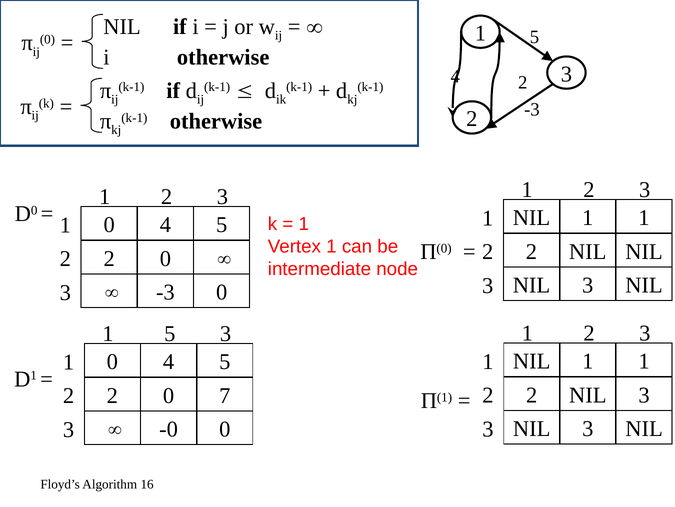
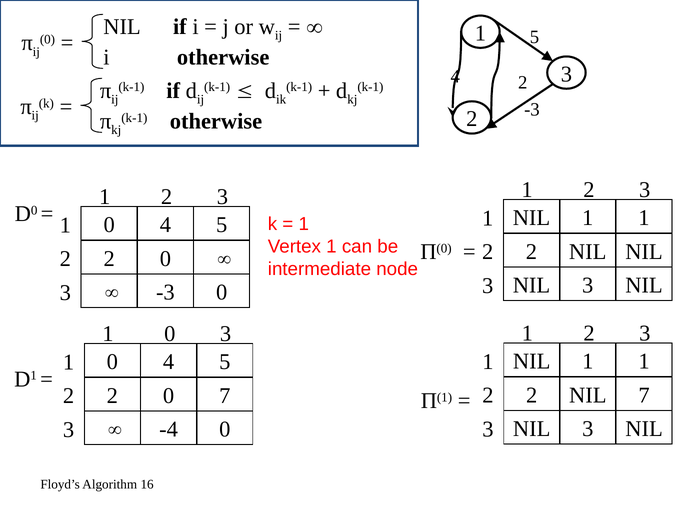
1 5: 5 -> 0
2 NIL 3: 3 -> 7
-0: -0 -> -4
